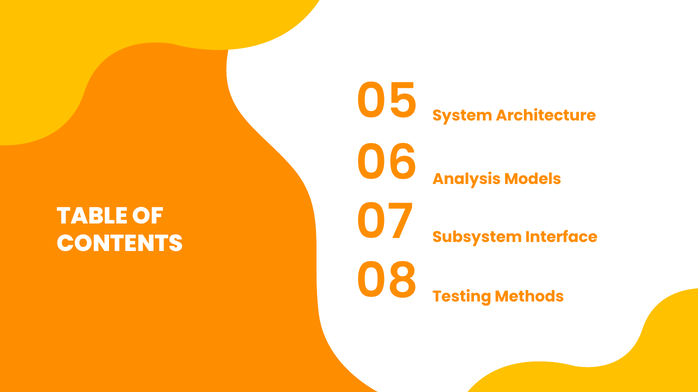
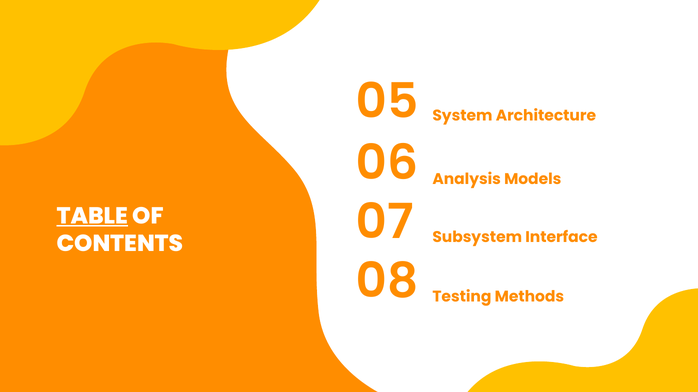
TABLE underline: none -> present
